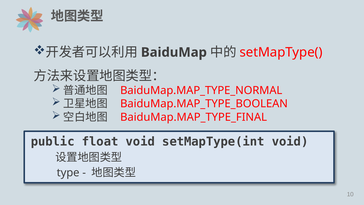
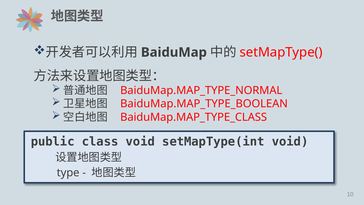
BaiduMap.MAP_TYPE_FINAL: BaiduMap.MAP_TYPE_FINAL -> BaiduMap.MAP_TYPE_CLASS
float: float -> class
